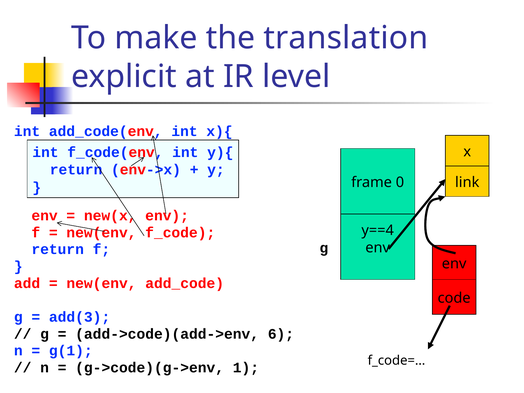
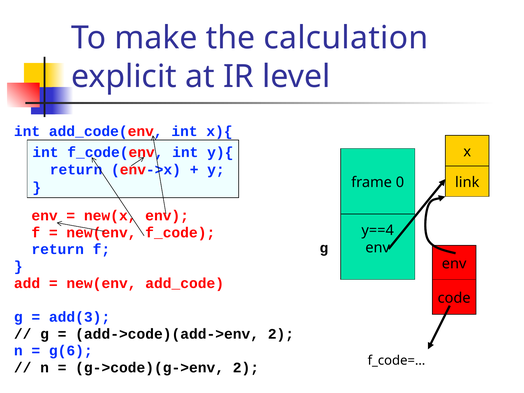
translation: translation -> calculation
add->code)(add->env 6: 6 -> 2
g(1: g(1 -> g(6
g->code)(g->env 1: 1 -> 2
